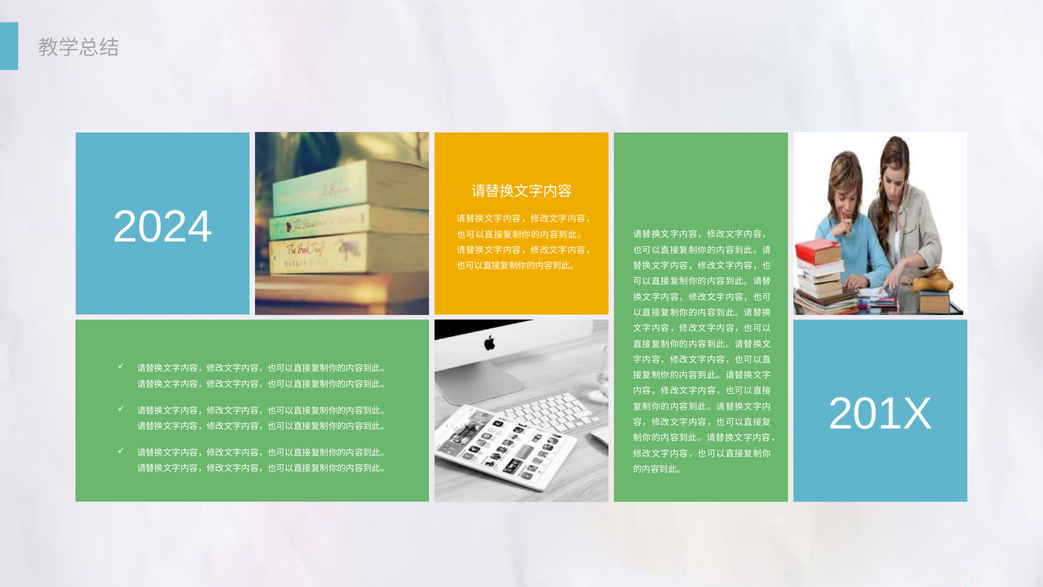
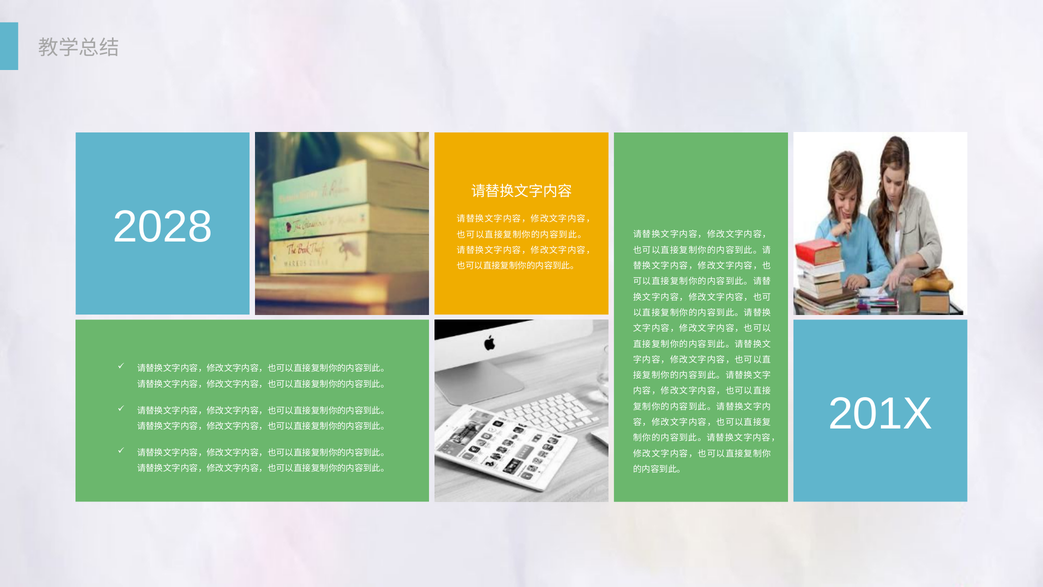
2024: 2024 -> 2028
